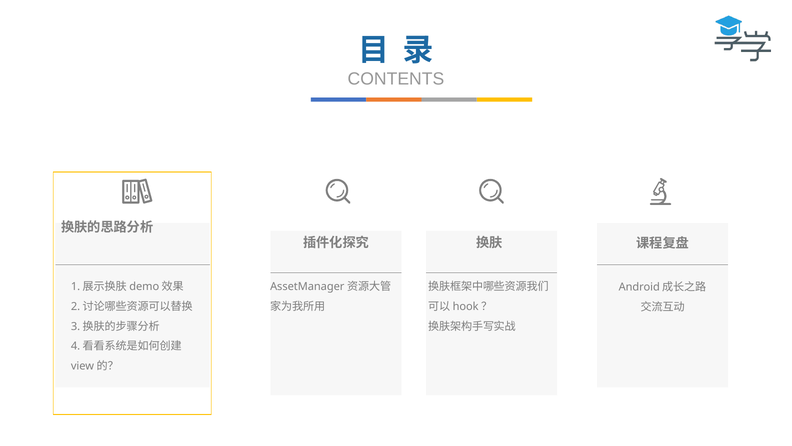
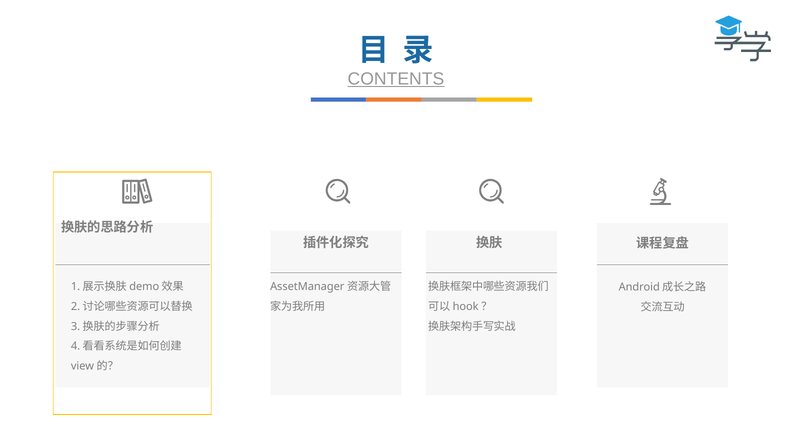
CONTENTS underline: none -> present
